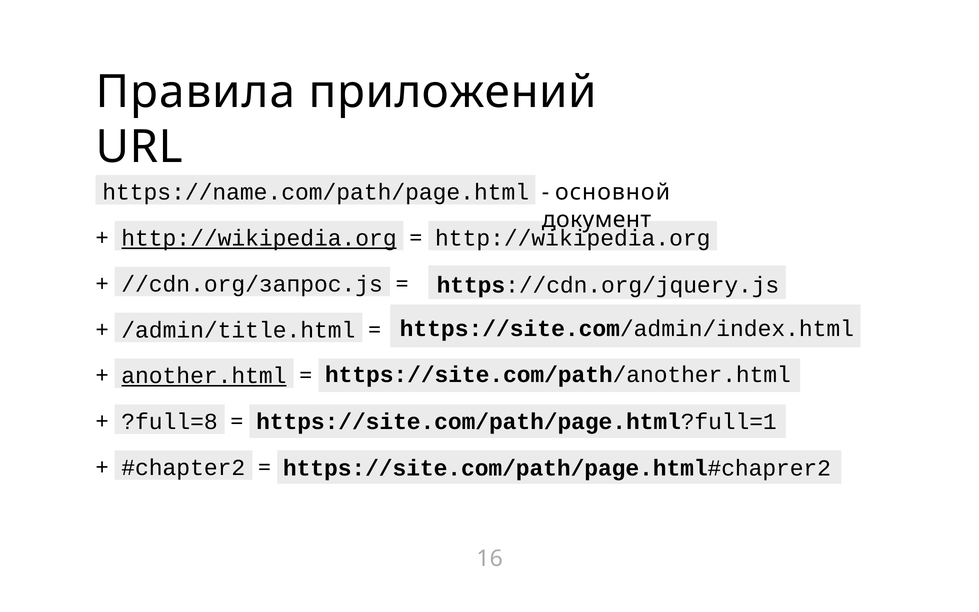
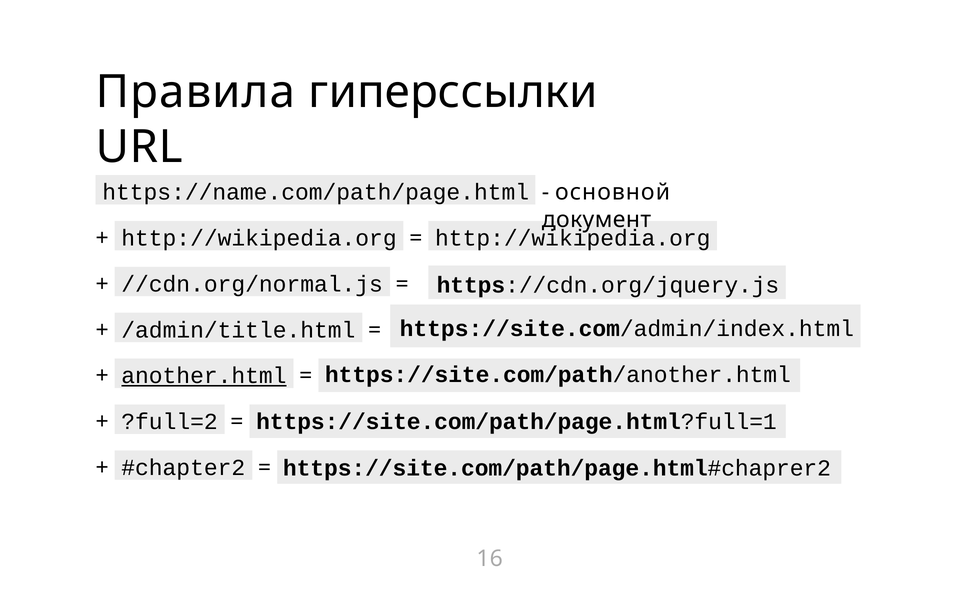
приложений: приложений -> гиперссылки
http://wikipedia.org at (259, 238) underline: present -> none
//cdn.org/запрос.js: //cdn.org/запрос.js -> //cdn.org/normal.js
?full=8: ?full=8 -> ?full=2
